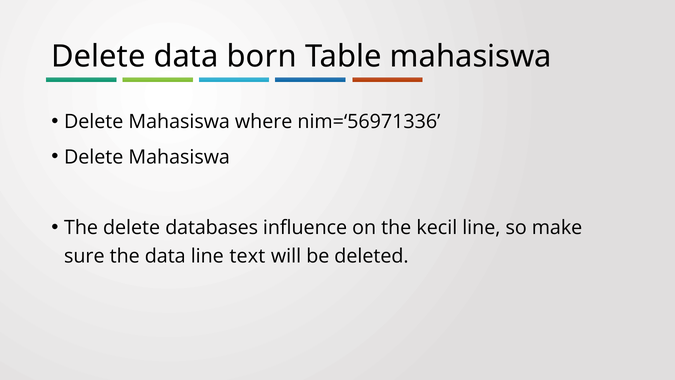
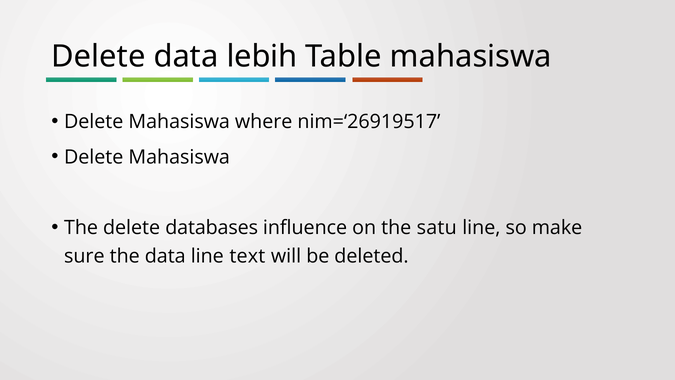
born: born -> lebih
nim=‘56971336: nim=‘56971336 -> nim=‘26919517
kecil: kecil -> satu
